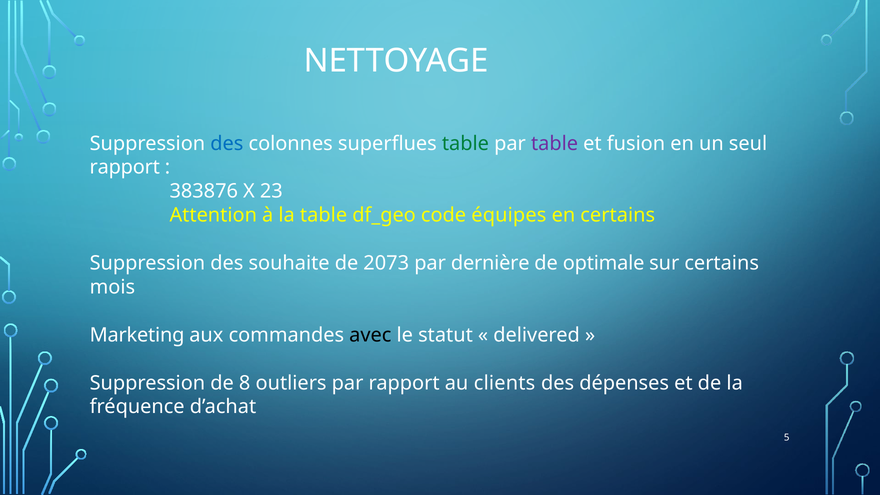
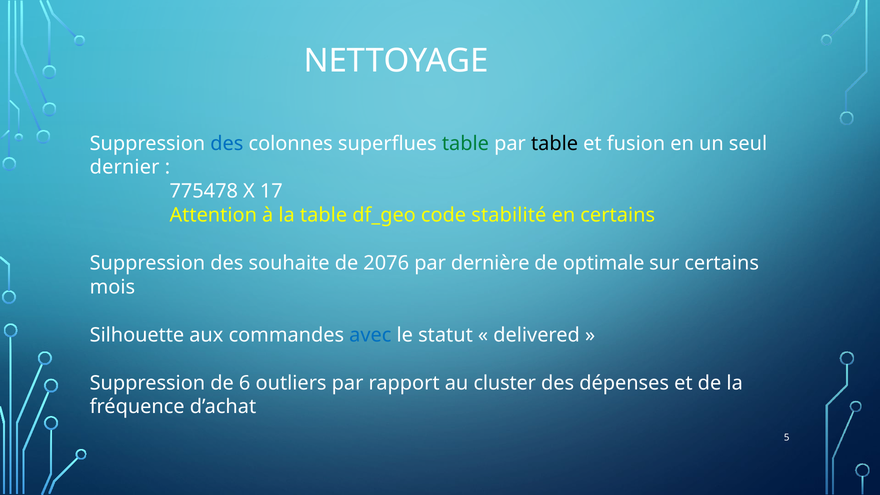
table at (555, 143) colour: purple -> black
rapport at (125, 167): rapport -> dernier
383876: 383876 -> 775478
23: 23 -> 17
équipes: équipes -> stabilité
2073: 2073 -> 2076
Marketing: Marketing -> Silhouette
avec colour: black -> blue
8: 8 -> 6
clients: clients -> cluster
